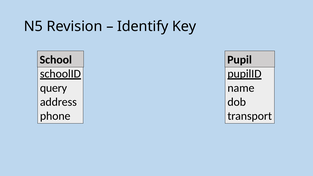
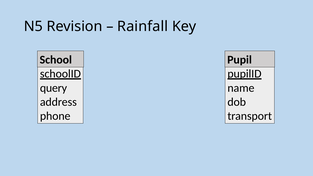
Identify: Identify -> Rainfall
